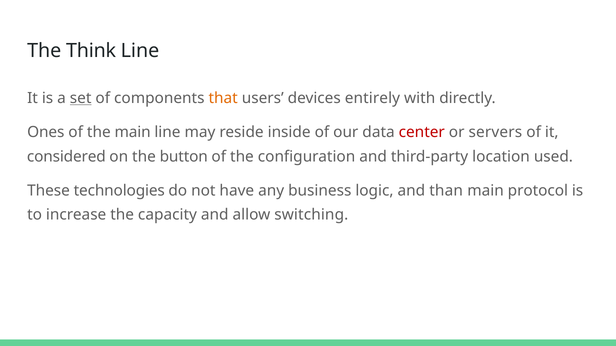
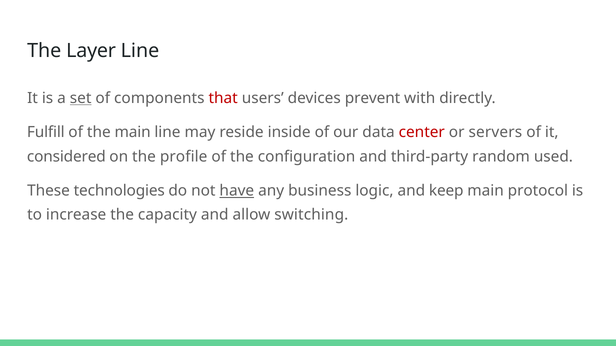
Think: Think -> Layer
that colour: orange -> red
entirely: entirely -> prevent
Ones: Ones -> Fulfill
button: button -> profile
location: location -> random
have underline: none -> present
than: than -> keep
